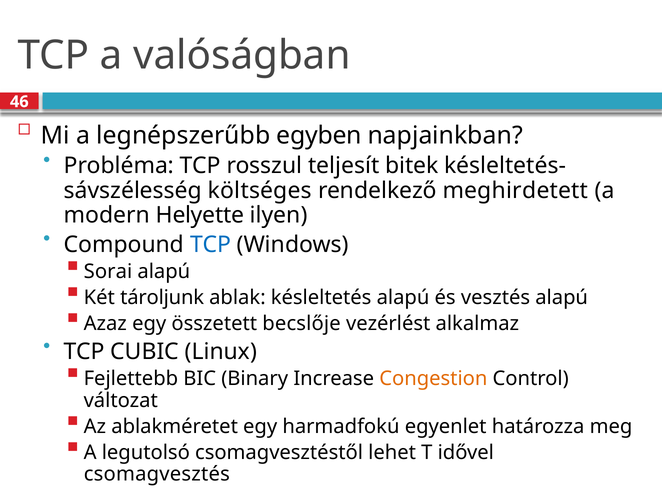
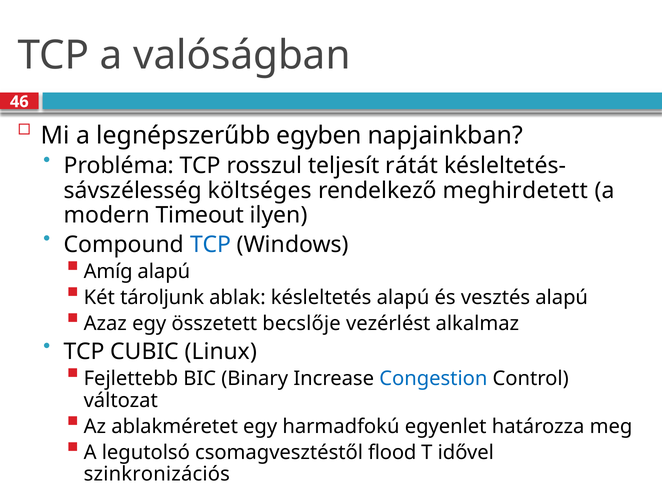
bitek: bitek -> rátát
Helyette: Helyette -> Timeout
Sorai: Sorai -> Amíg
Congestion colour: orange -> blue
lehet: lehet -> flood
csomagvesztés: csomagvesztés -> szinkronizációs
